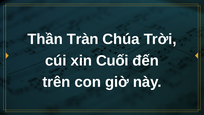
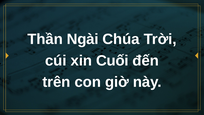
Tràn: Tràn -> Ngài
